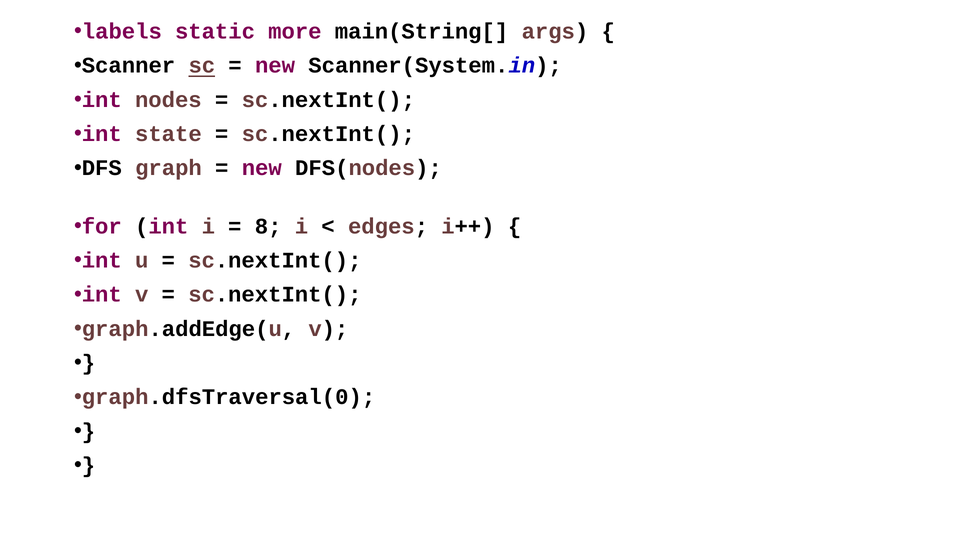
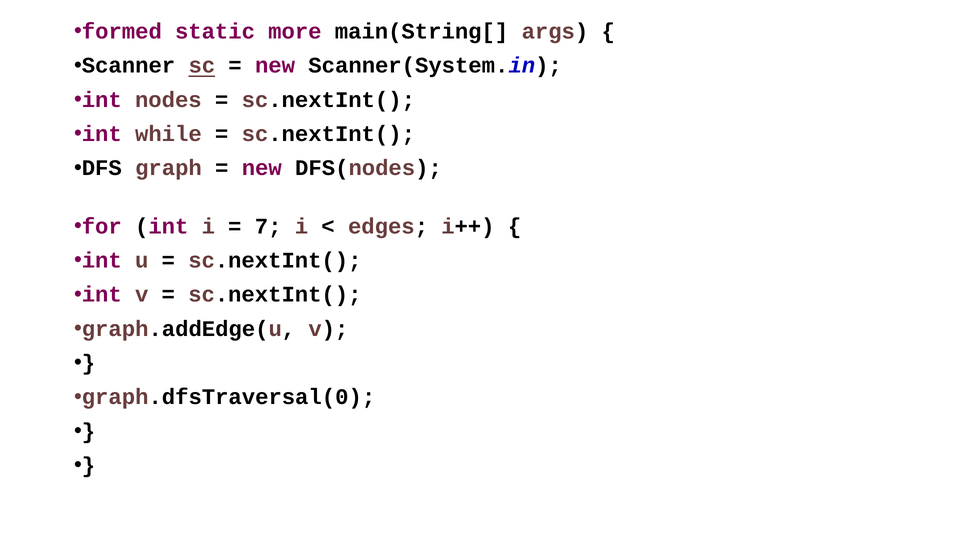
labels: labels -> formed
state: state -> while
8: 8 -> 7
